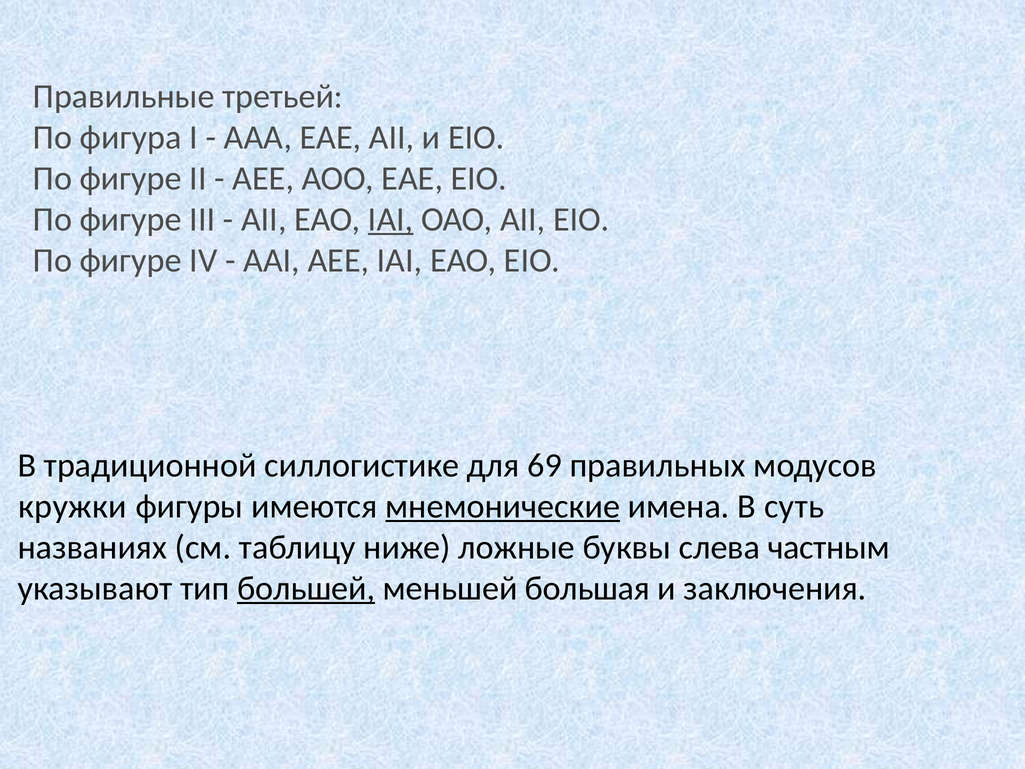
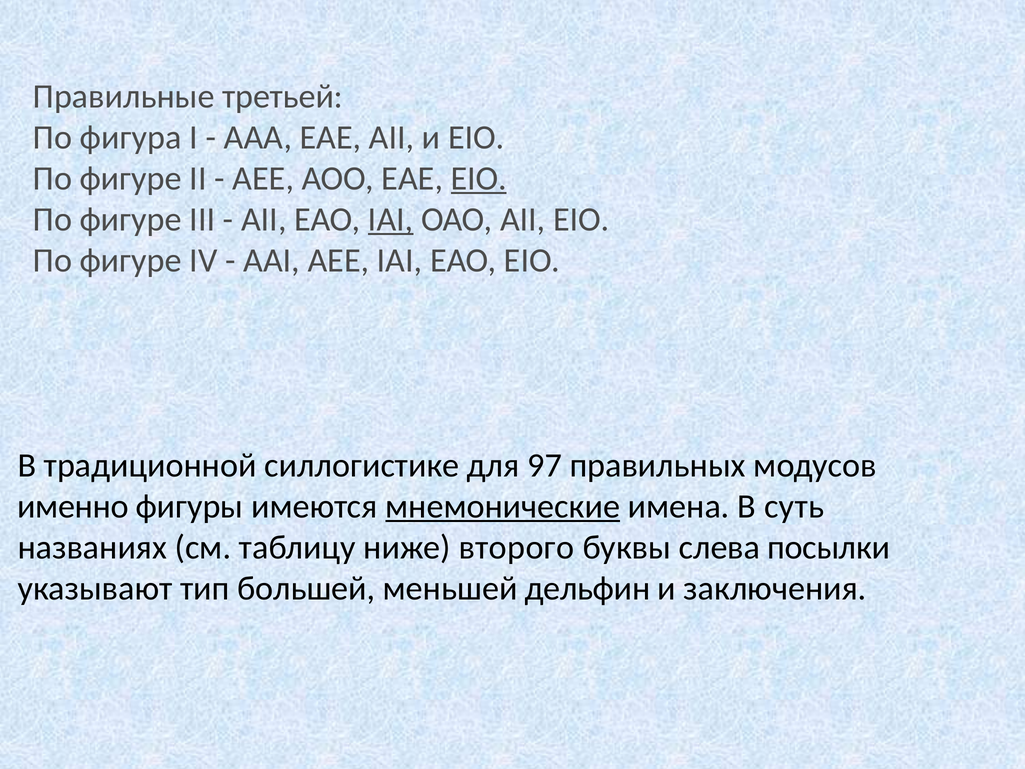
ЕIО underline: none -> present
69: 69 -> 97
кружки: кружки -> именно
ложные: ложные -> второго
частным: частным -> посылки
большей underline: present -> none
большая: большая -> дельфин
